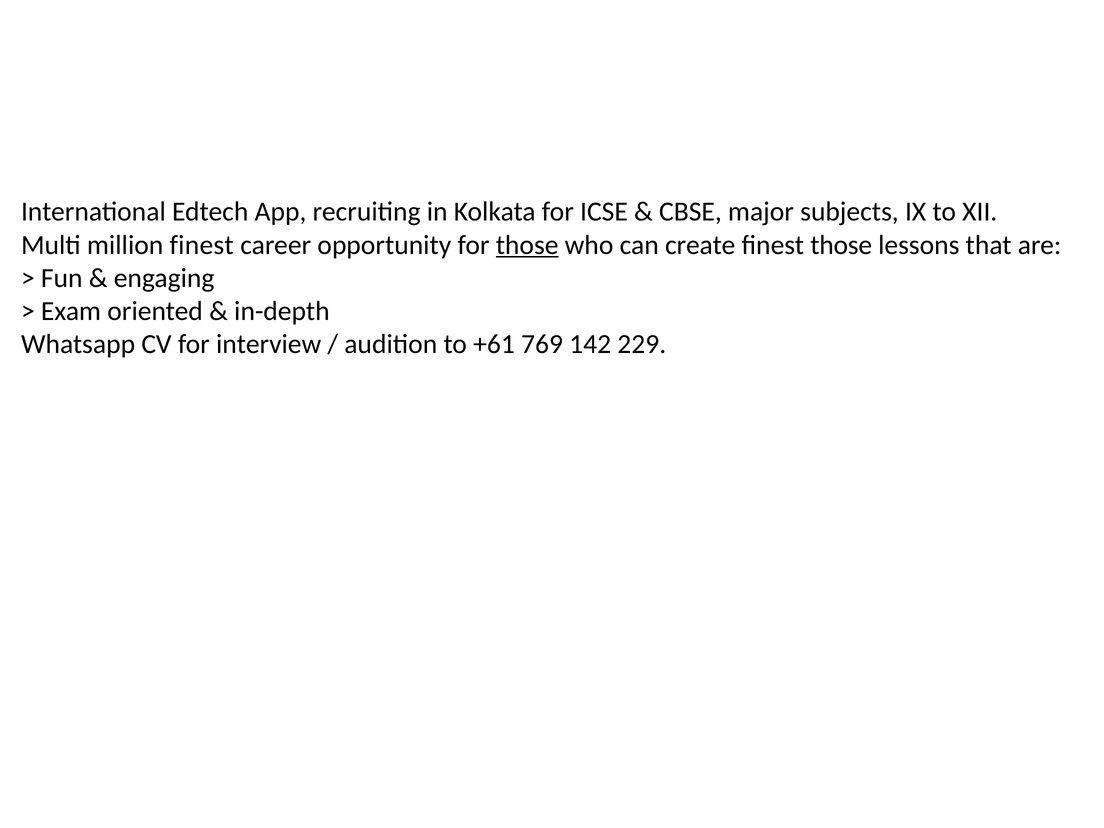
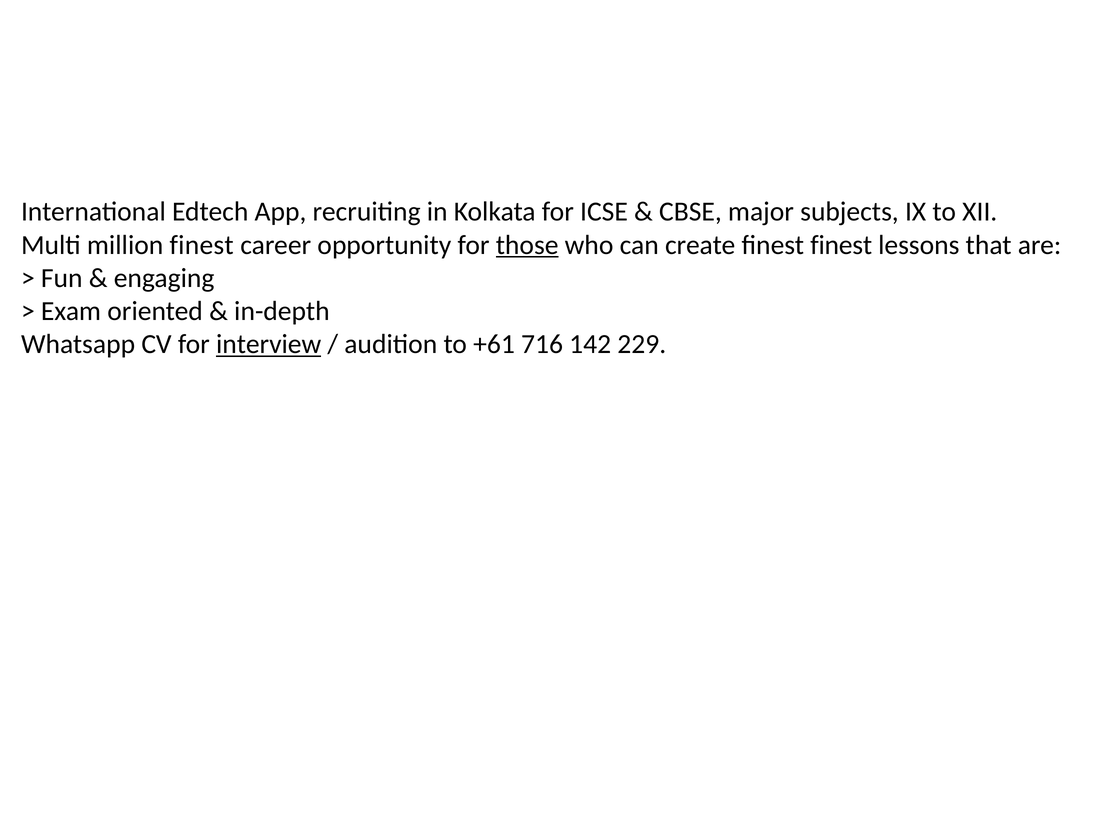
finest those: those -> finest
interview underline: none -> present
769: 769 -> 716
